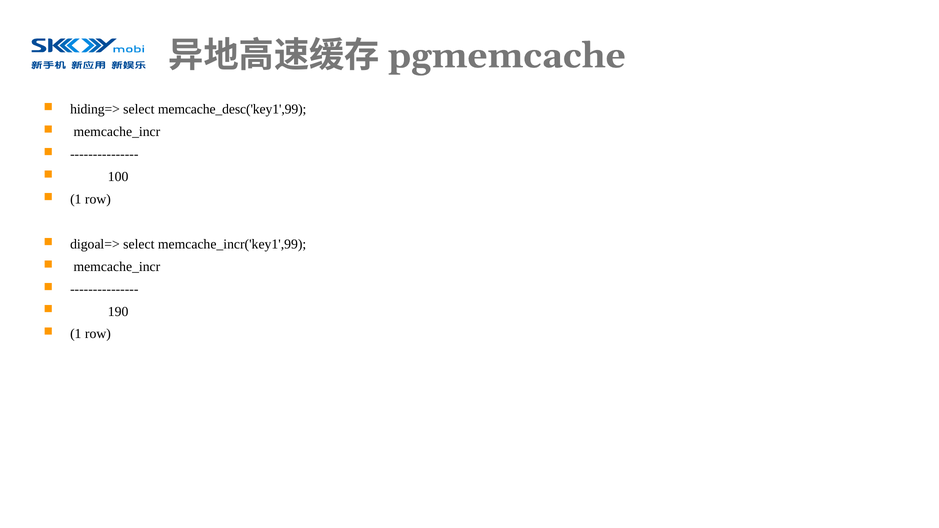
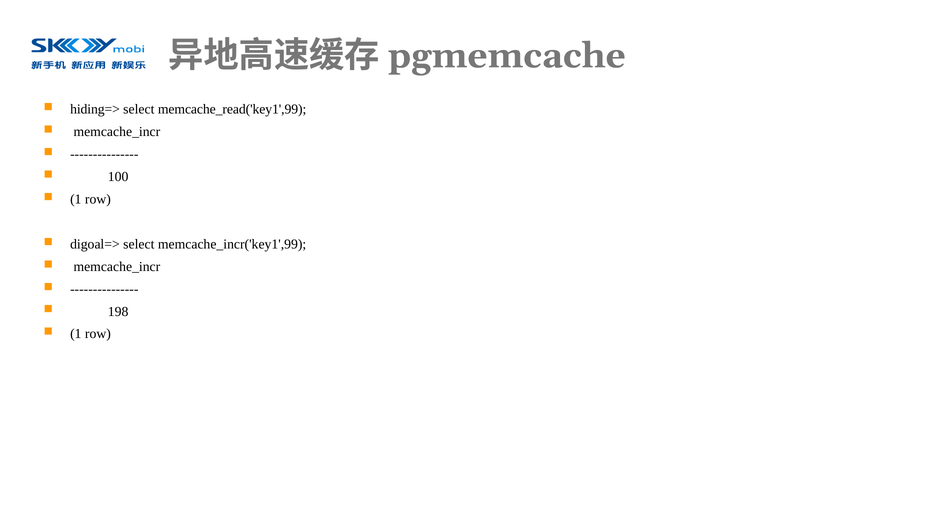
memcache_desc('key1',99: memcache_desc('key1',99 -> memcache_read('key1',99
190: 190 -> 198
